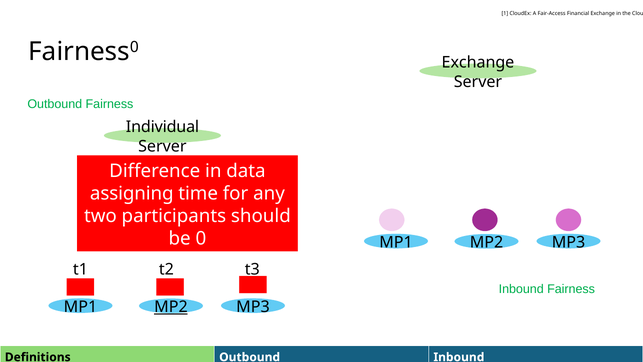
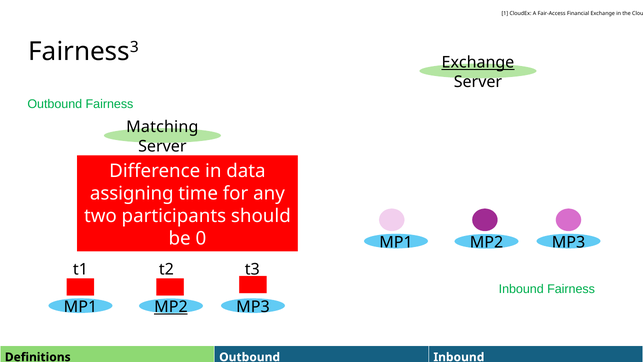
Fairness 0: 0 -> 3
Exchange at (478, 62) underline: none -> present
Individual: Individual -> Matching
